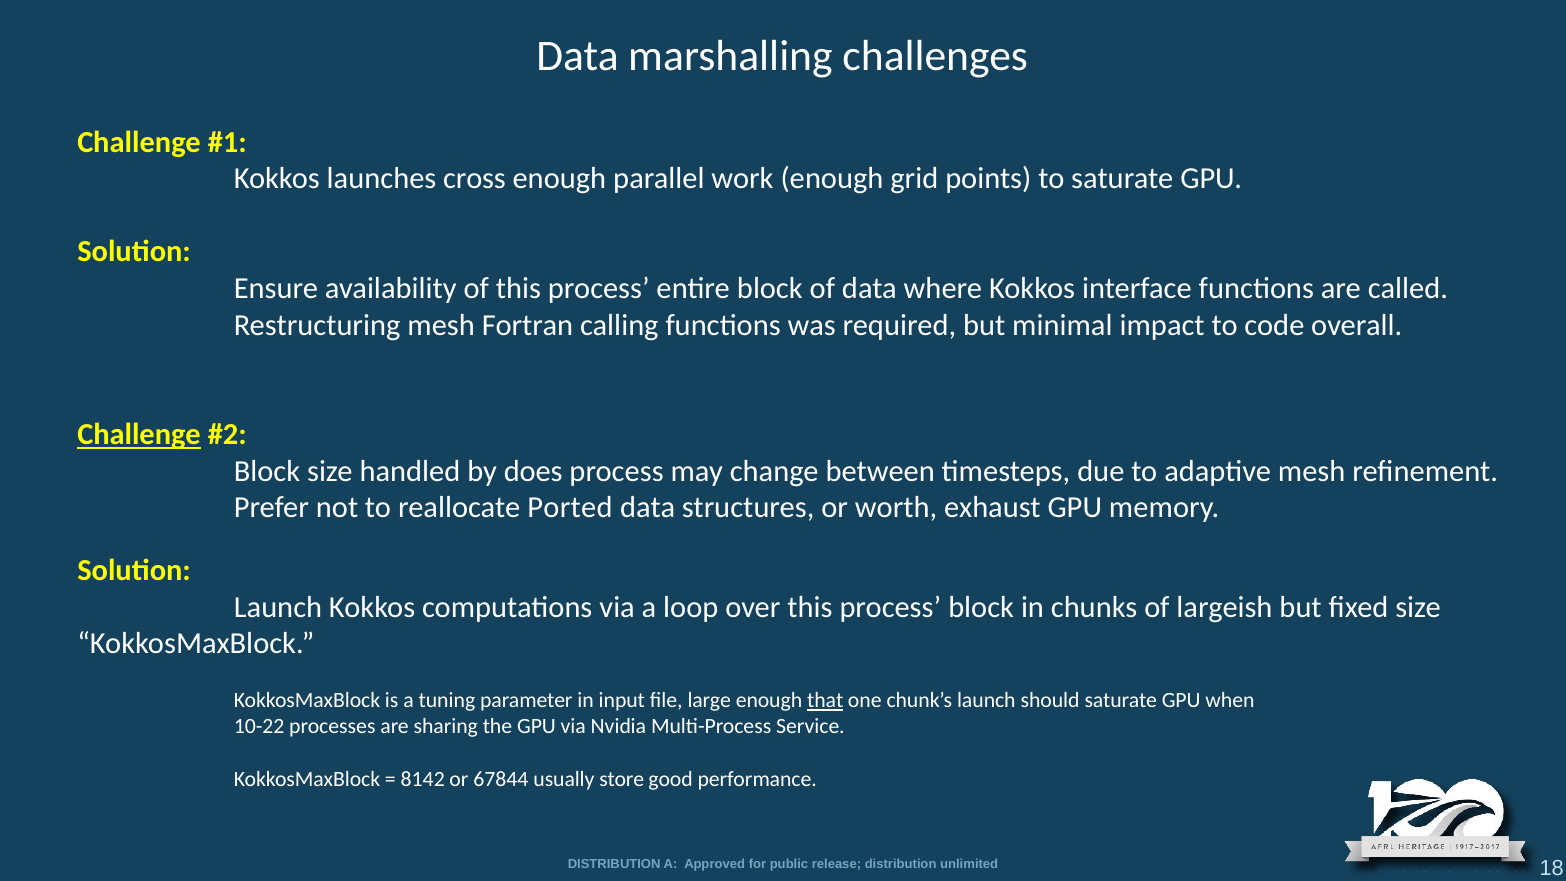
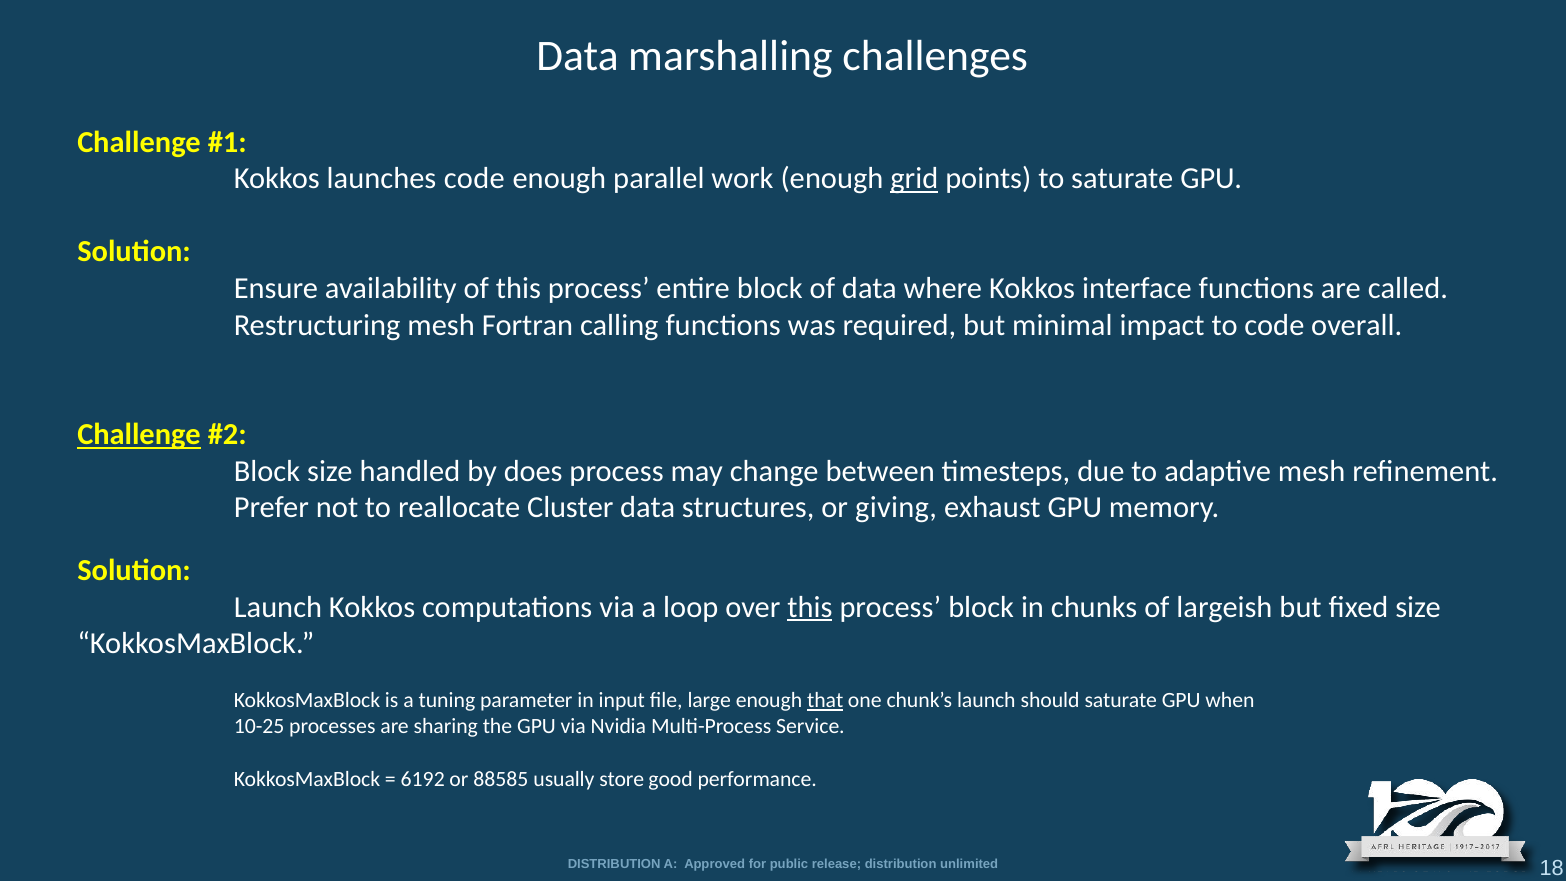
launches cross: cross -> code
grid underline: none -> present
Ported: Ported -> Cluster
worth: worth -> giving
this at (810, 607) underline: none -> present
10-22: 10-22 -> 10-25
8142: 8142 -> 6192
67844: 67844 -> 88585
